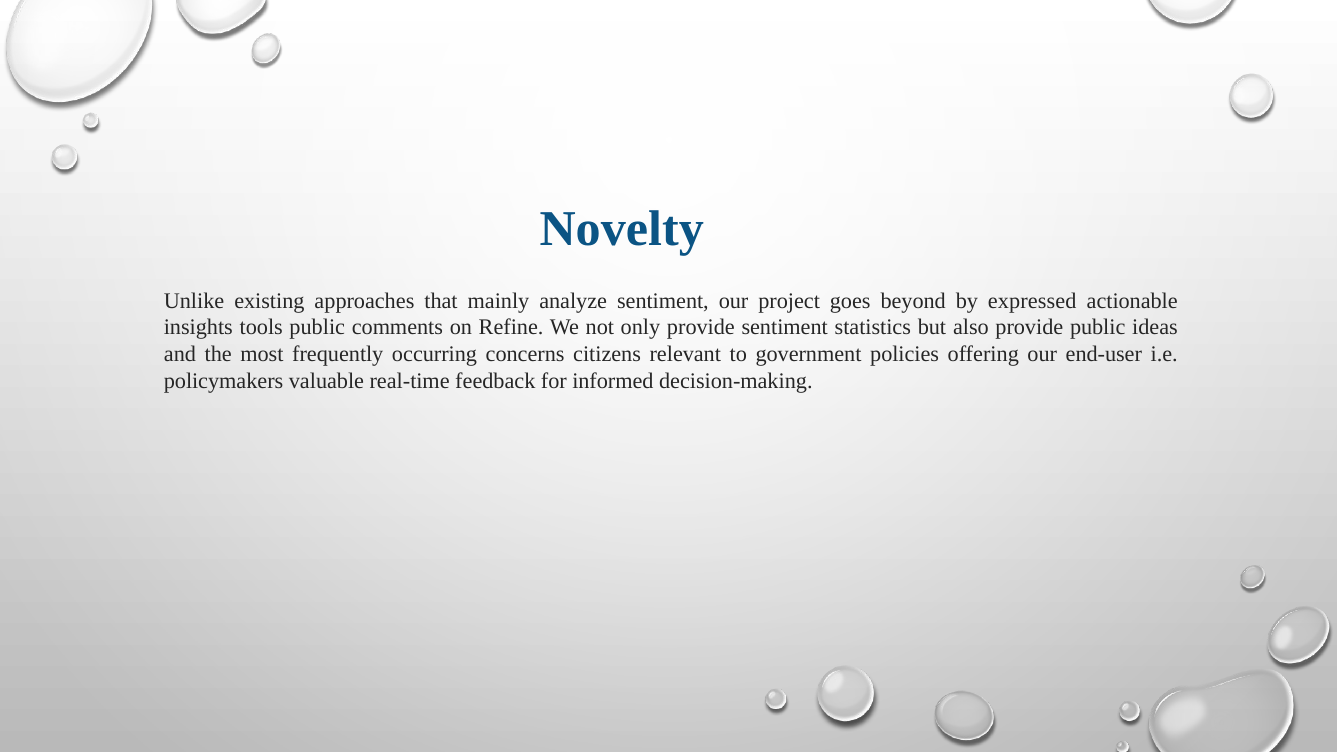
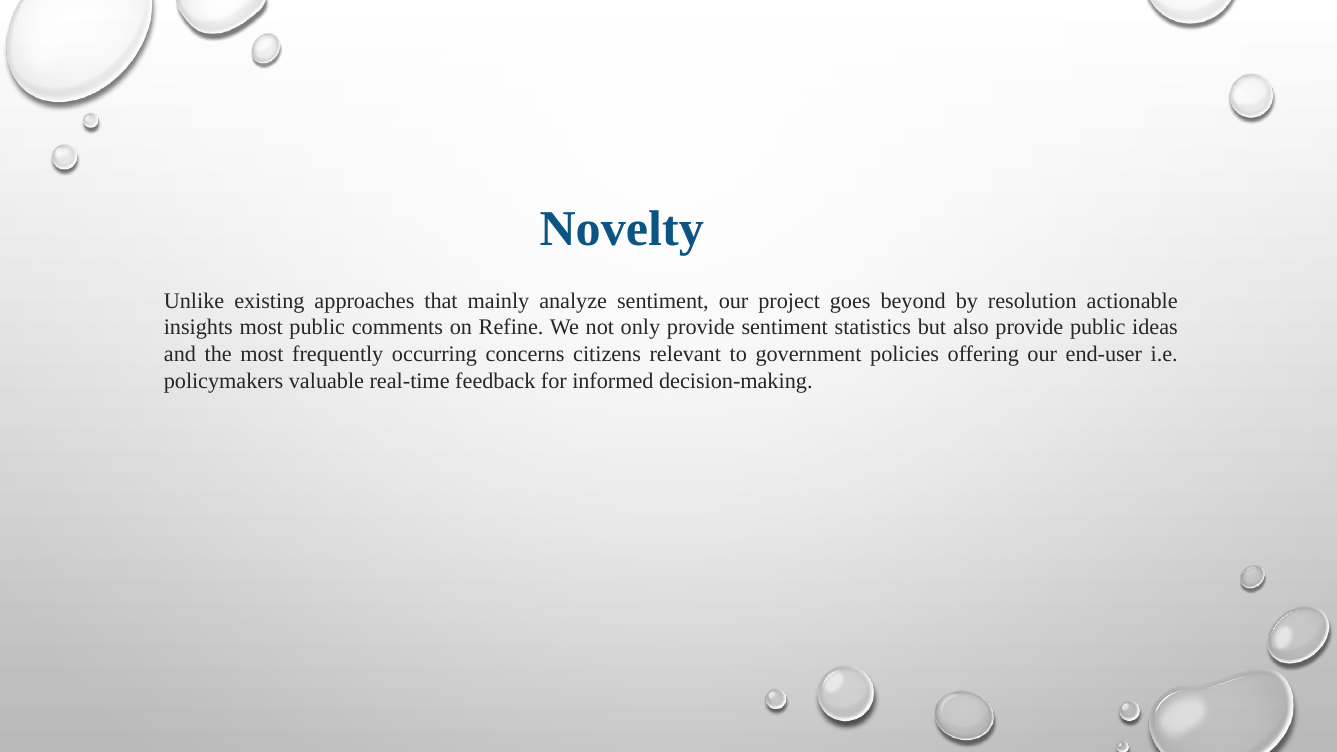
expressed: expressed -> resolution
insights tools: tools -> most
